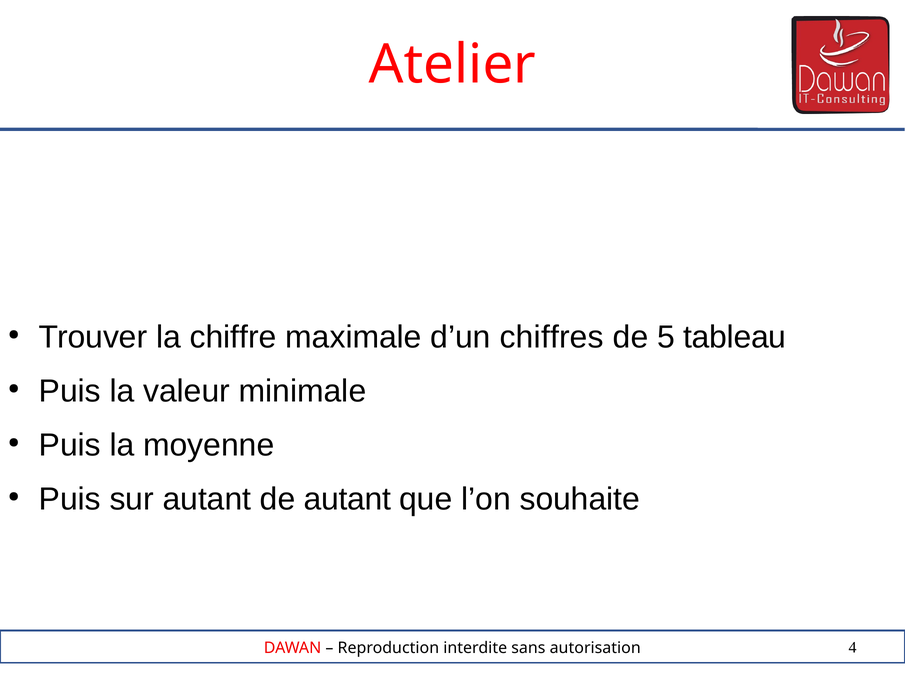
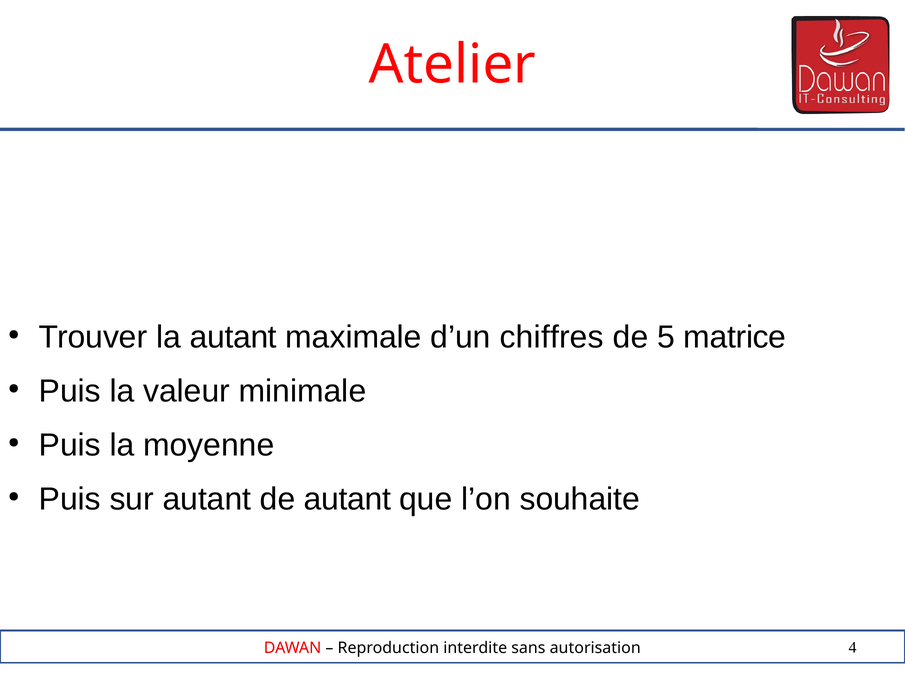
la chiffre: chiffre -> autant
tableau: tableau -> matrice
